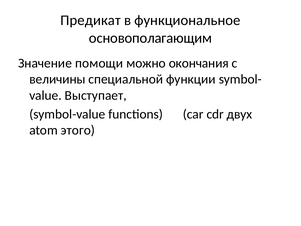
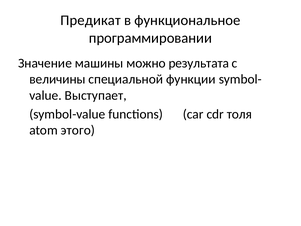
основополагающим: основополагающим -> программировании
помощи: помощи -> машины
окончания: окончания -> результата
двух: двух -> толя
